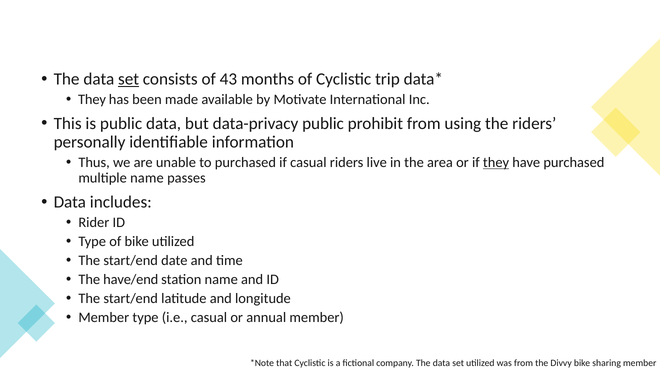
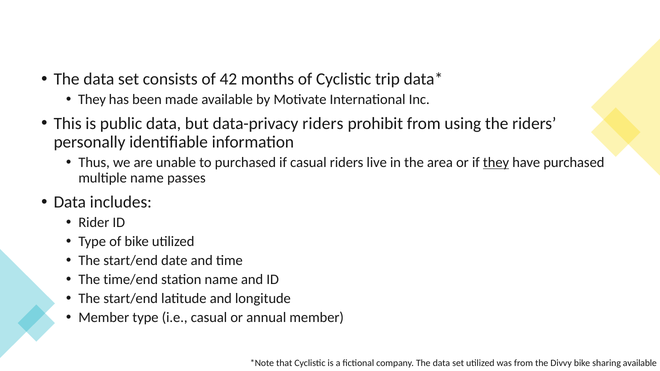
set at (129, 79) underline: present -> none
43: 43 -> 42
data-privacy public: public -> riders
have/end: have/end -> time/end
sharing member: member -> available
